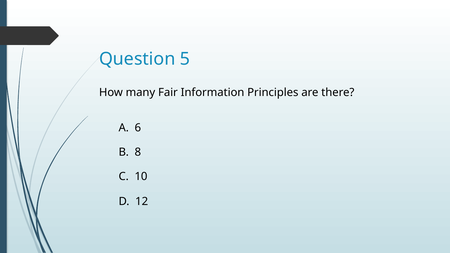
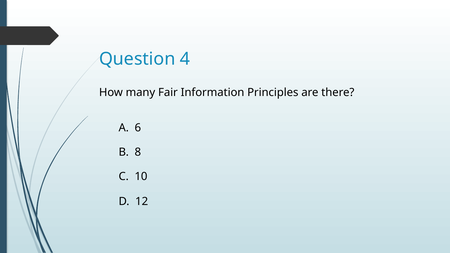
5: 5 -> 4
